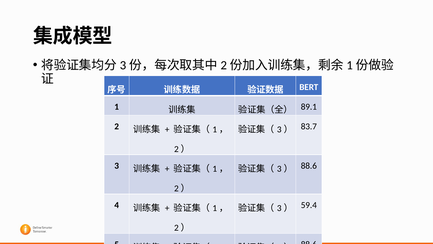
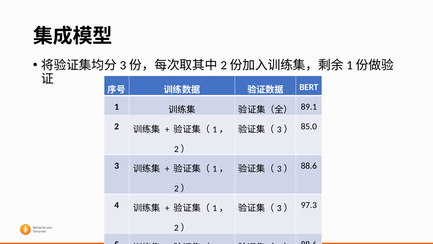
83.7: 83.7 -> 85.0
59.4: 59.4 -> 97.3
